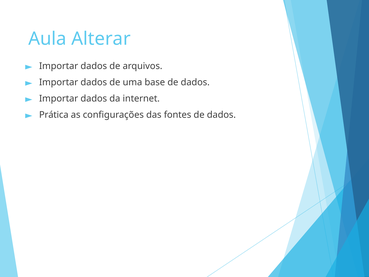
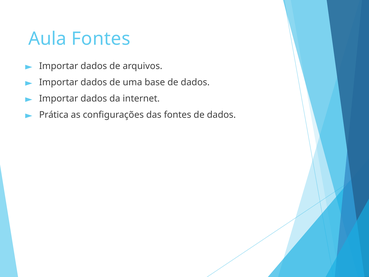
Aula Alterar: Alterar -> Fontes
